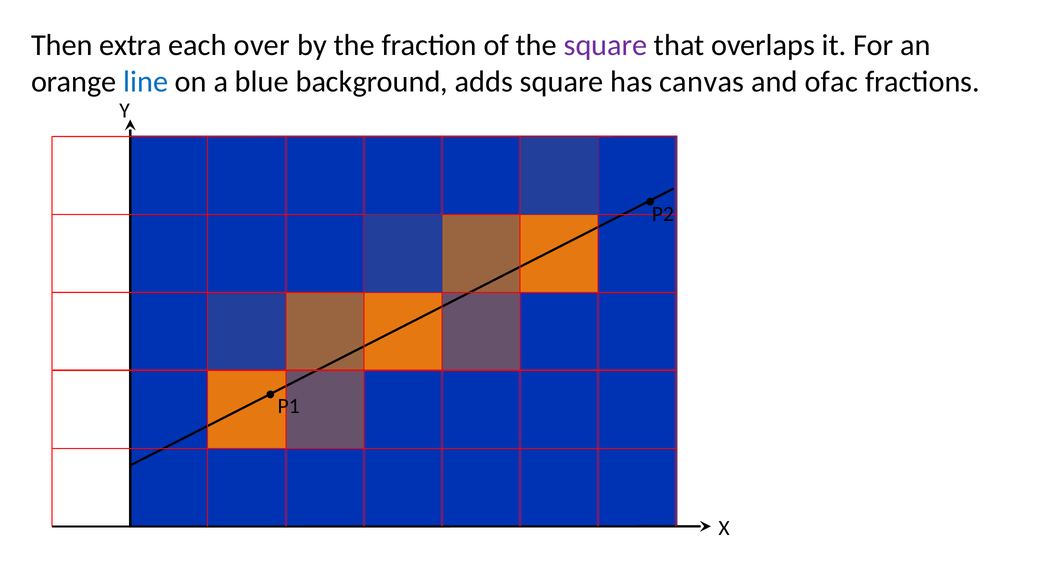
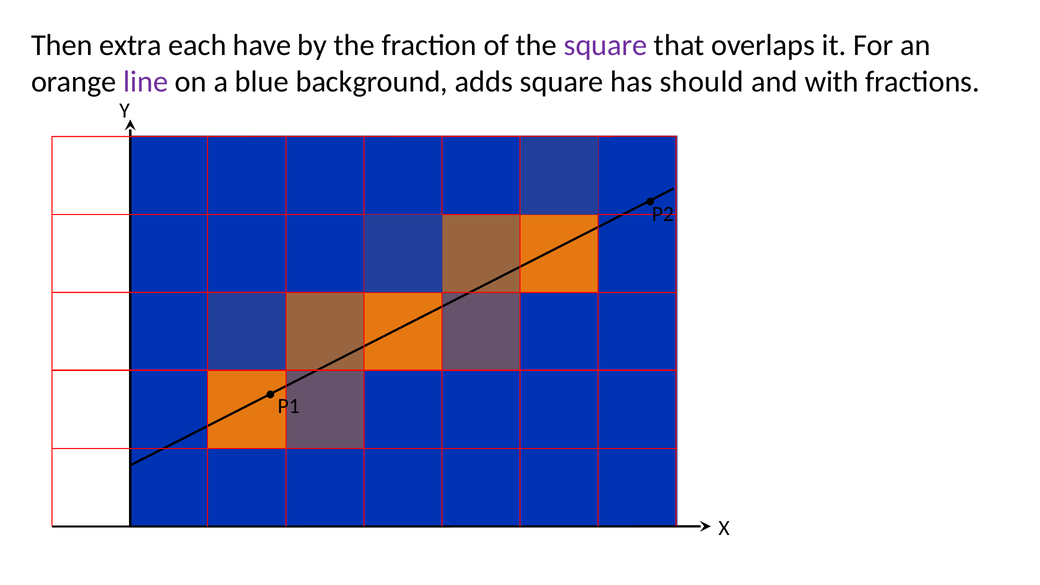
over: over -> have
line colour: blue -> purple
canvas: canvas -> should
ofac: ofac -> with
